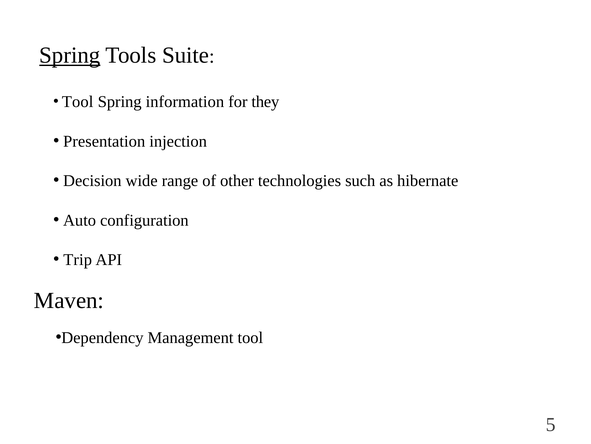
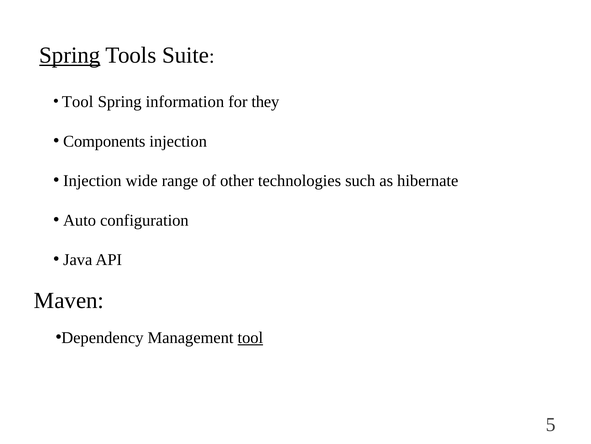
Presentation: Presentation -> Components
Decision at (92, 180): Decision -> Injection
Trip: Trip -> Java
tool at (250, 337) underline: none -> present
